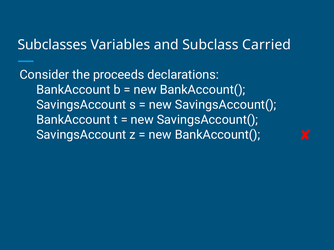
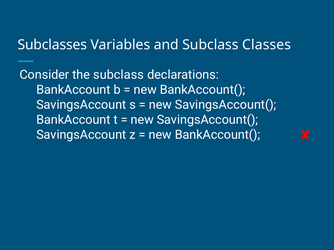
Carried: Carried -> Classes
the proceeds: proceeds -> subclass
